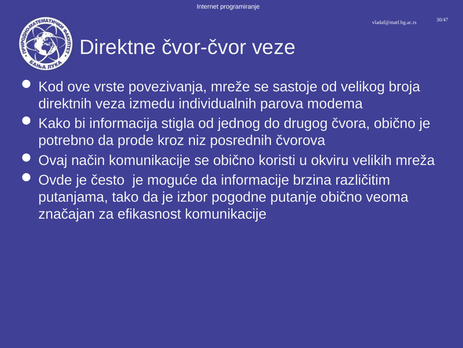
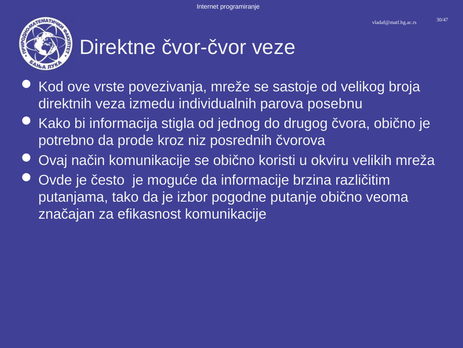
modema: modema -> posebnu
